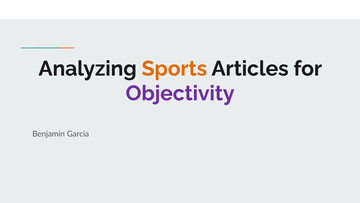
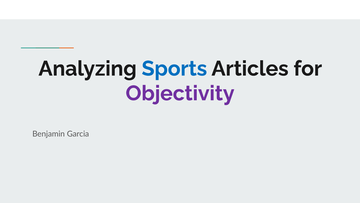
Sports colour: orange -> blue
